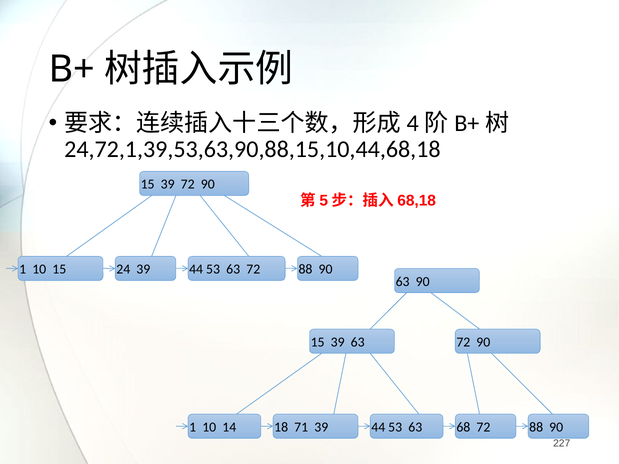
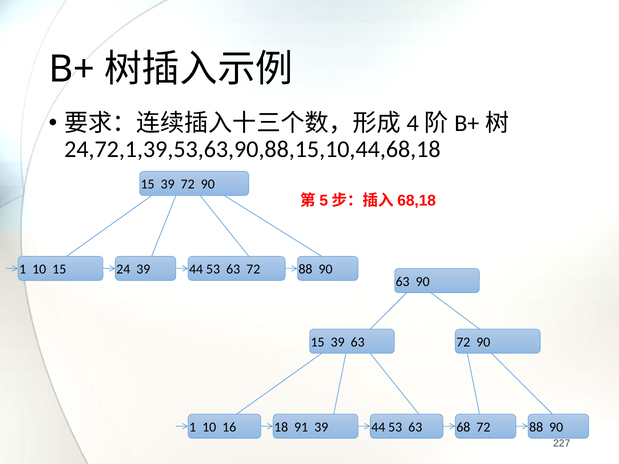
14: 14 -> 16
71: 71 -> 91
